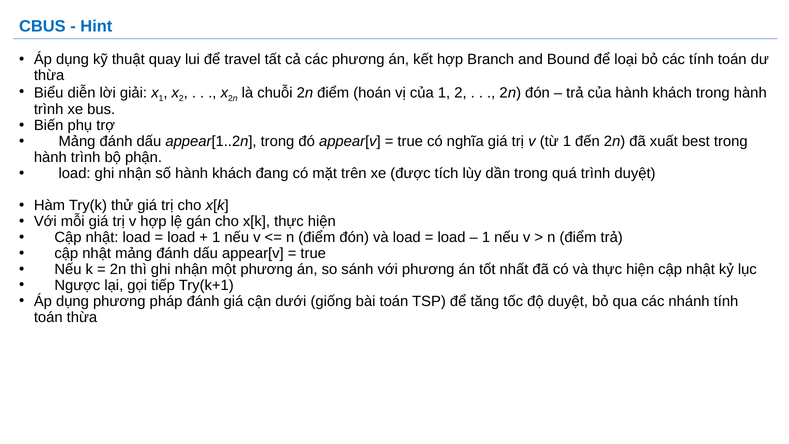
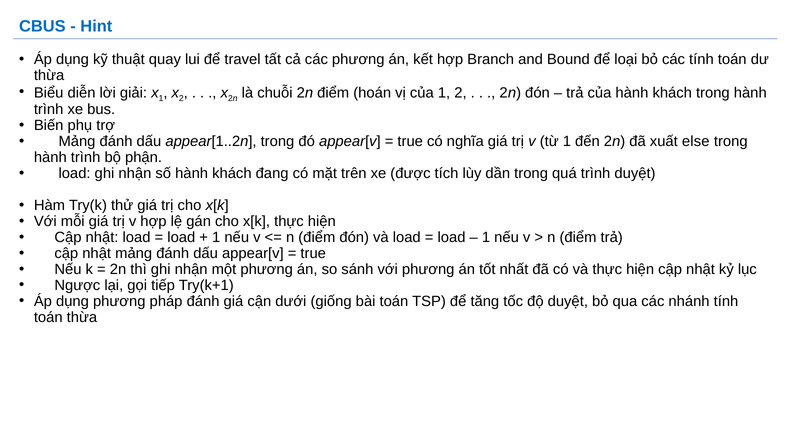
best: best -> else
